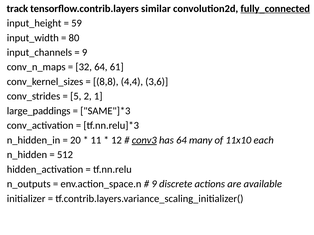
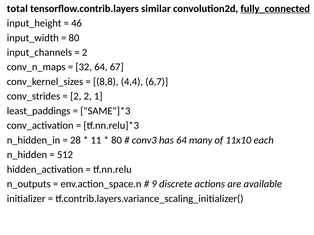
track: track -> total
59: 59 -> 46
9 at (85, 53): 9 -> 2
61: 61 -> 67
3,6: 3,6 -> 6,7
5 at (76, 96): 5 -> 2
large_paddings: large_paddings -> least_paddings
20: 20 -> 28
12 at (117, 140): 12 -> 80
conv3 underline: present -> none
